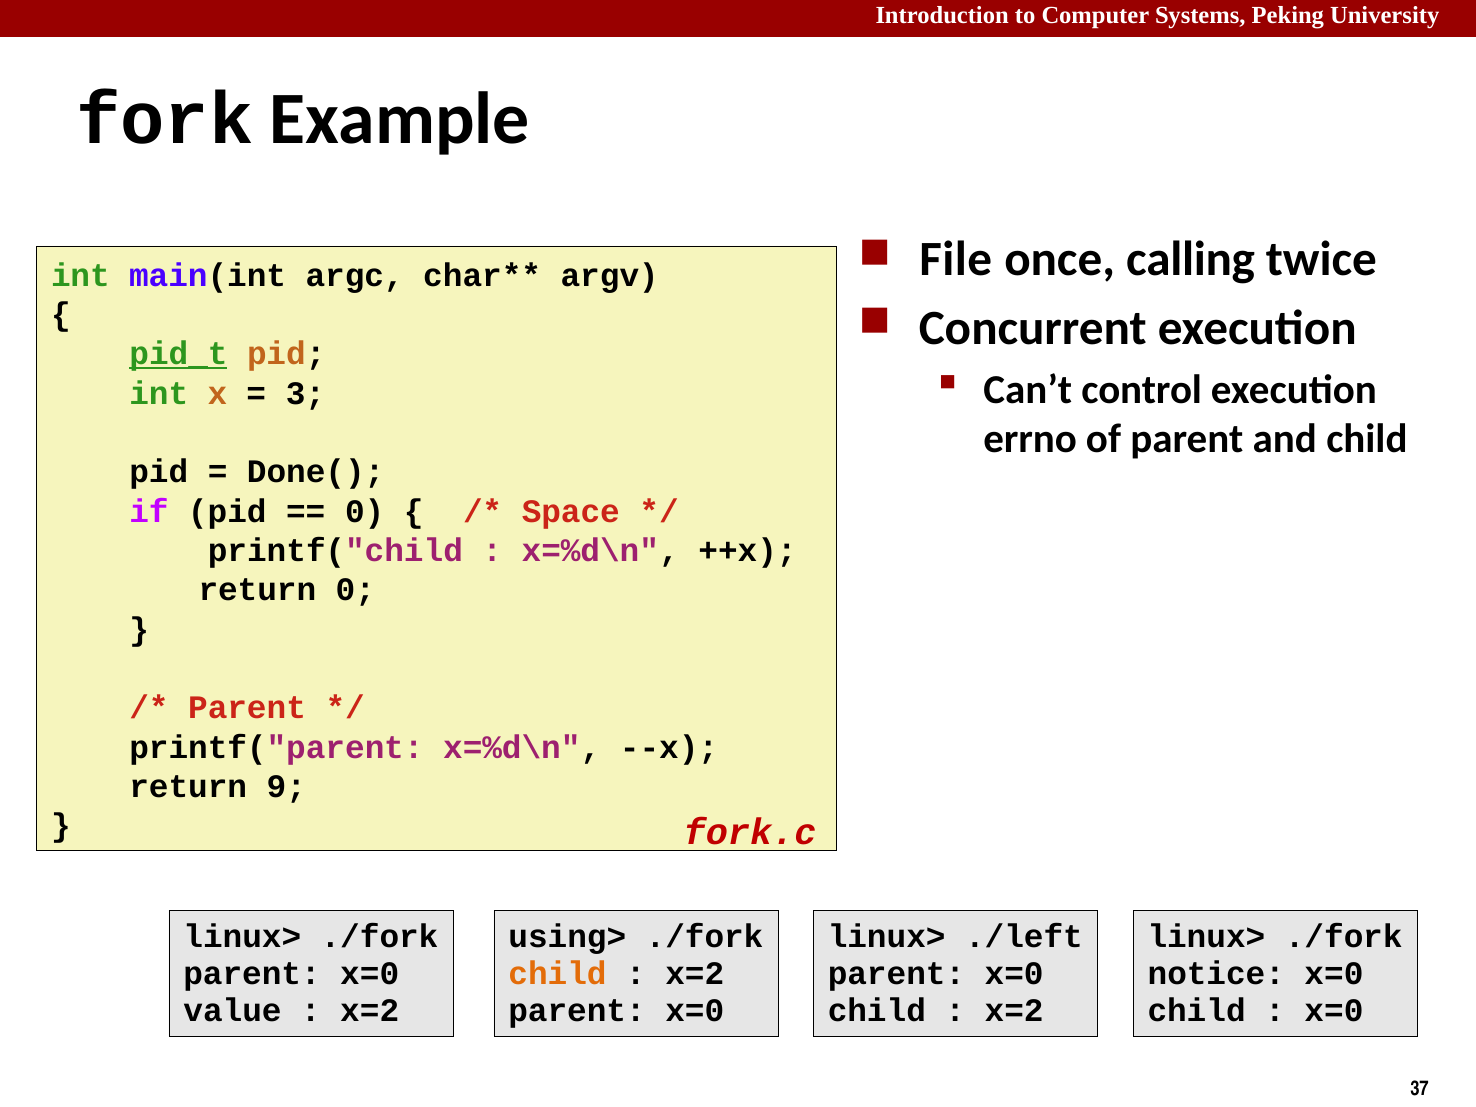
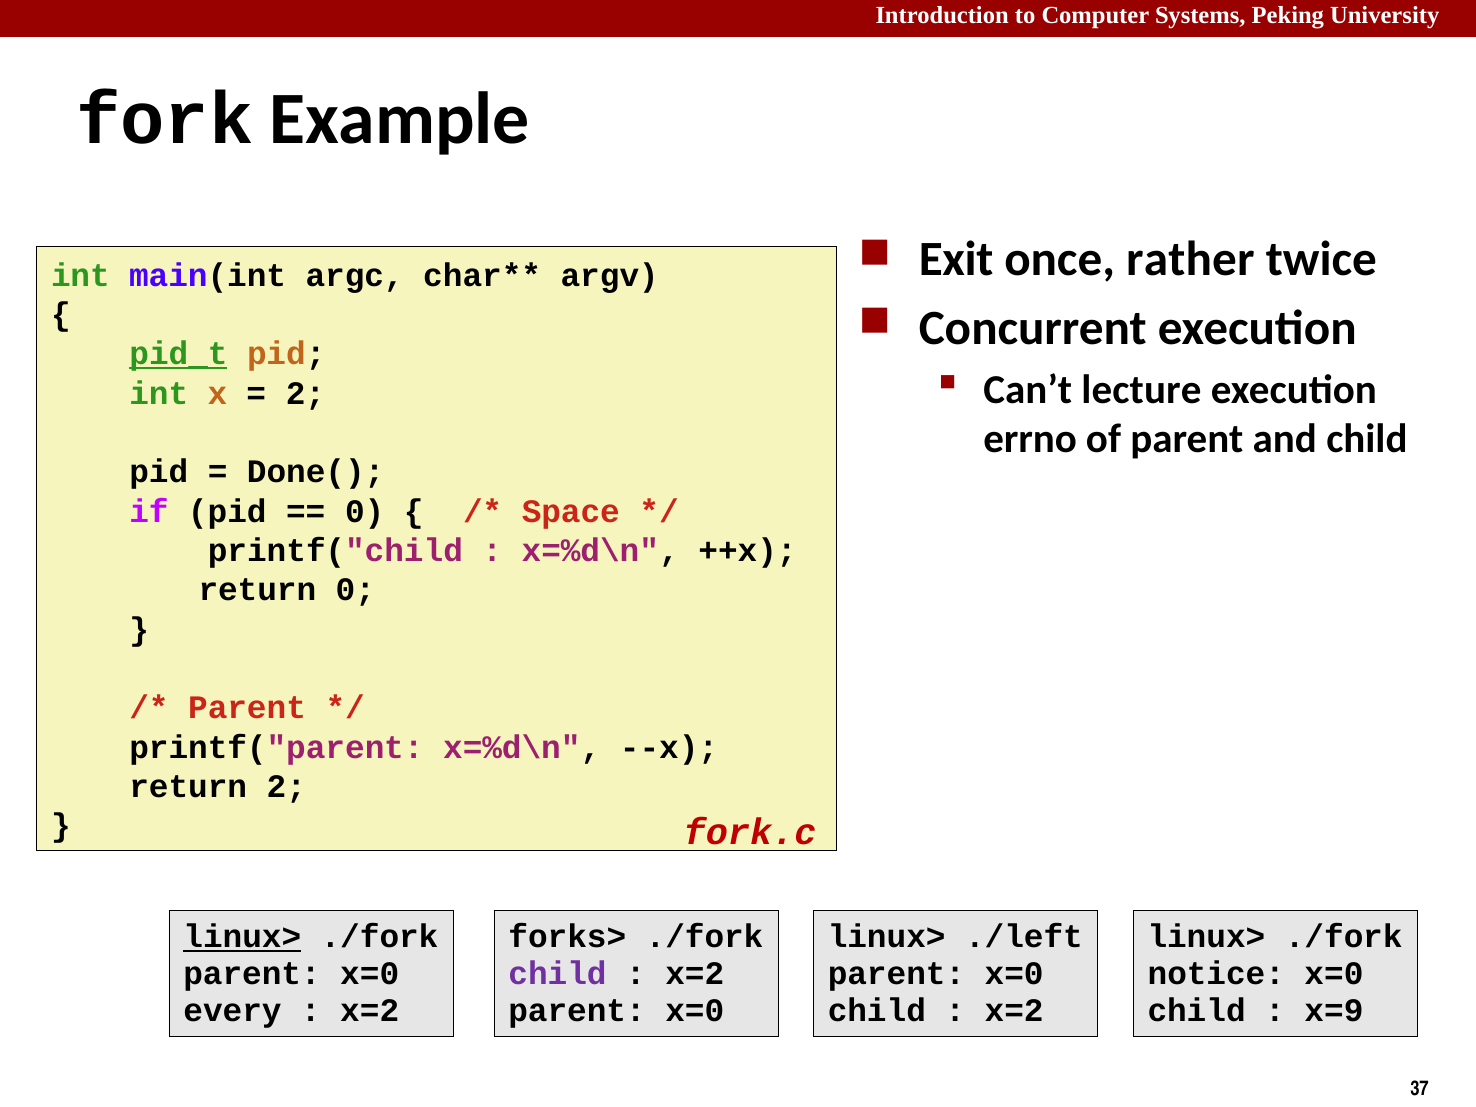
File: File -> Exit
calling: calling -> rather
control: control -> lecture
3 at (305, 393): 3 -> 2
return 9: 9 -> 2
linux> at (242, 936) underline: none -> present
using>: using> -> forks>
child at (558, 973) colour: orange -> purple
value: value -> every
x=0 at (1334, 1010): x=0 -> x=9
